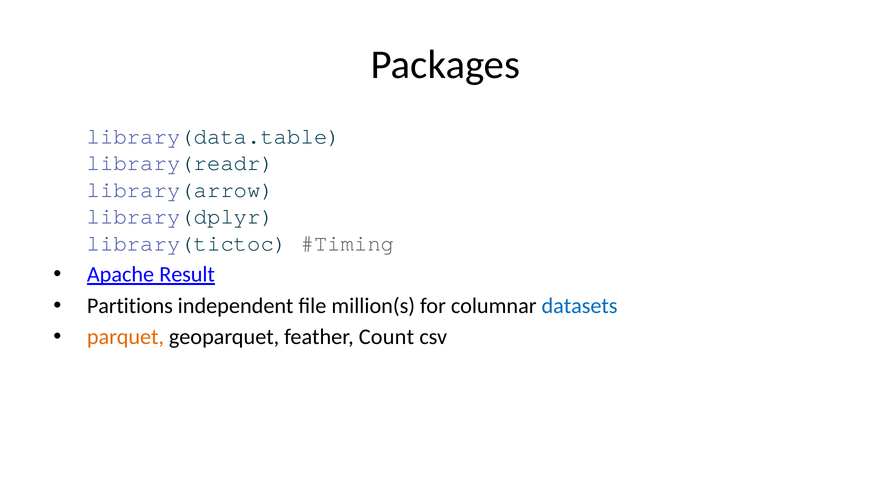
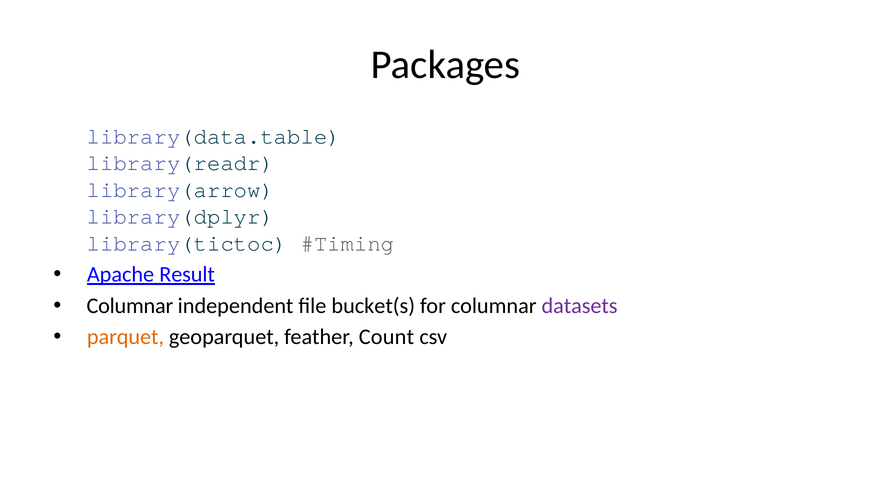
Partitions at (130, 306): Partitions -> Columnar
million(s: million(s -> bucket(s
datasets colour: blue -> purple
